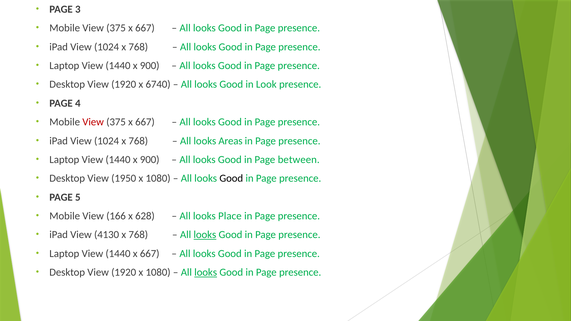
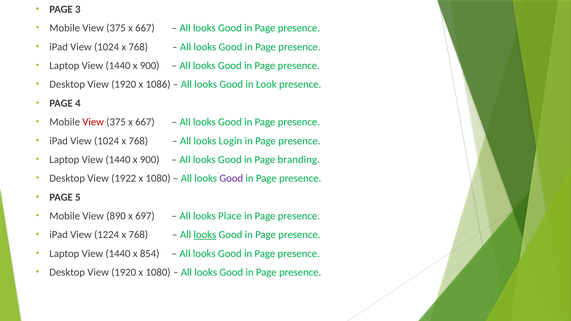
6740: 6740 -> 1086
Areas: Areas -> Login
between: between -> branding
1950: 1950 -> 1922
Good at (231, 179) colour: black -> purple
166: 166 -> 890
628: 628 -> 697
4130: 4130 -> 1224
1440 x 667: 667 -> 854
looks at (206, 272) underline: present -> none
